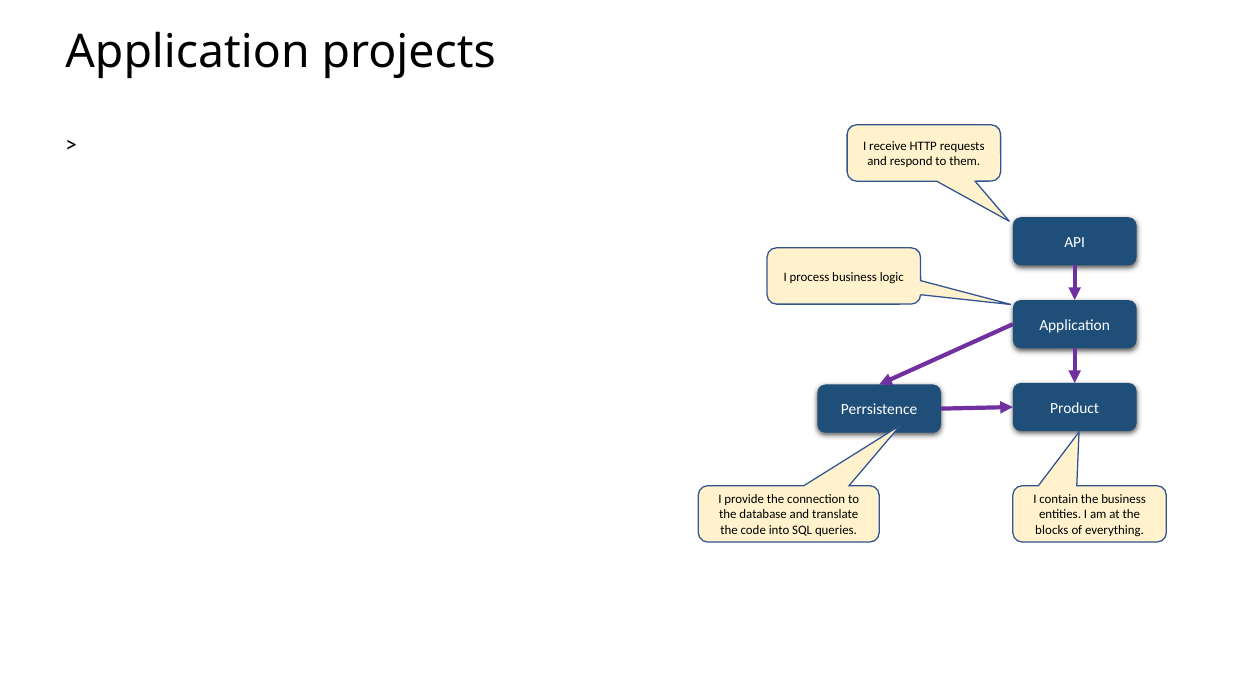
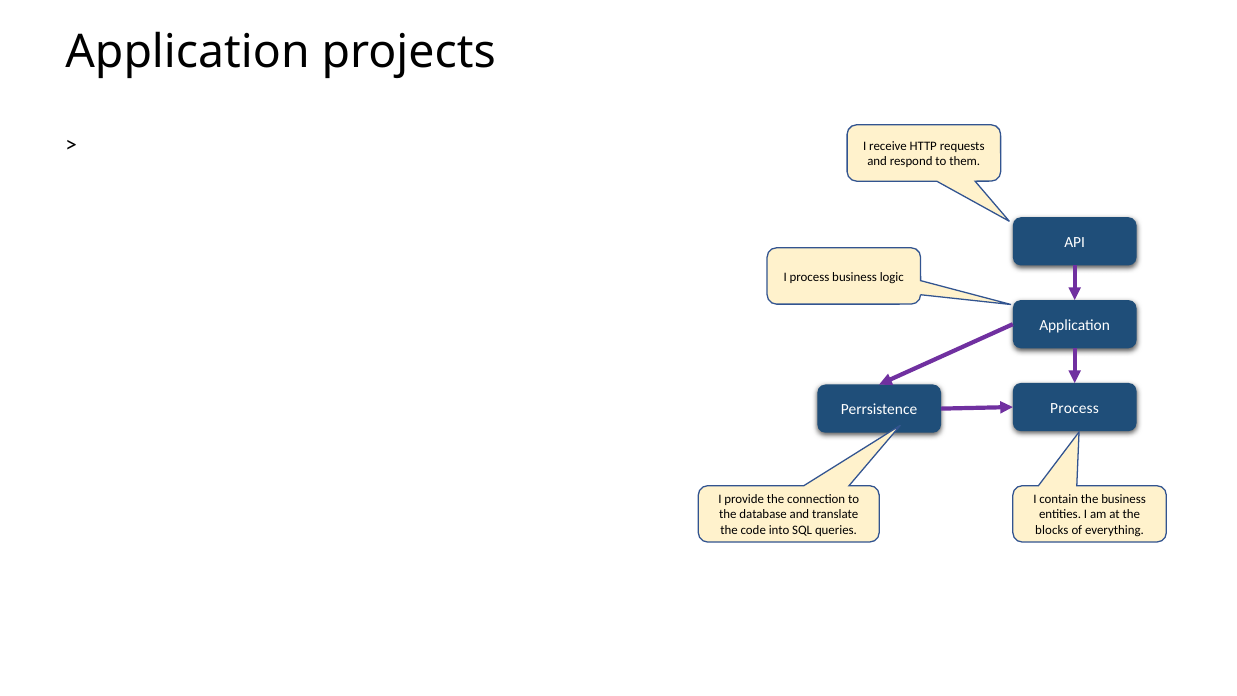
Product at (1075, 408): Product -> Process
